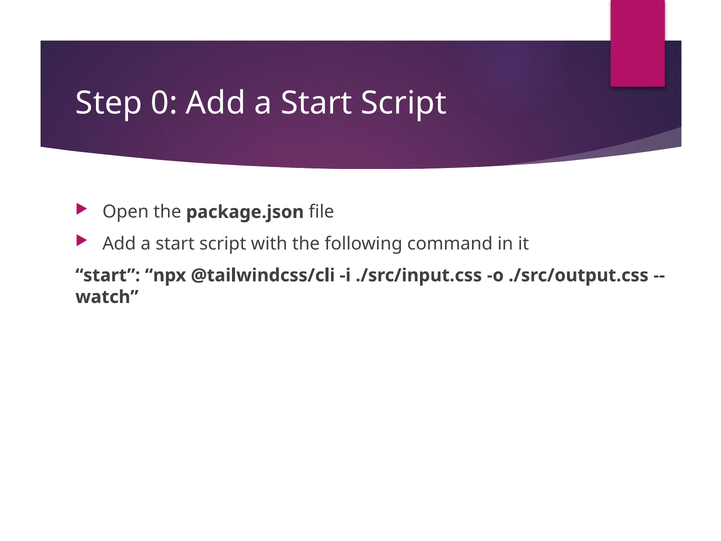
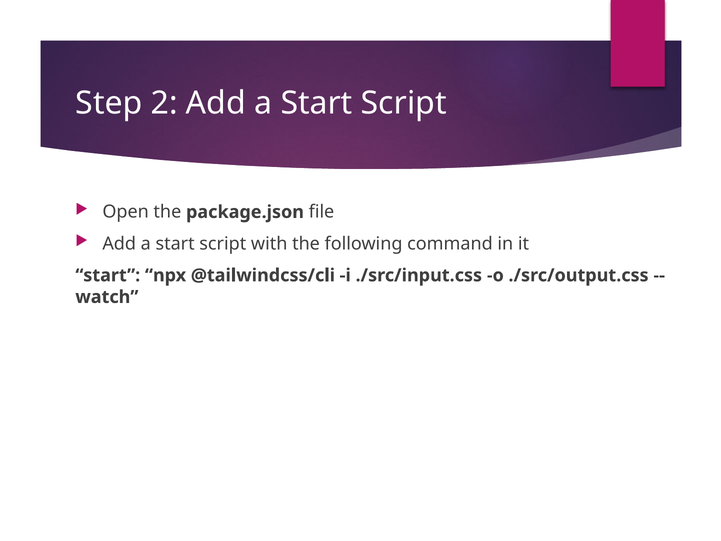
0: 0 -> 2
